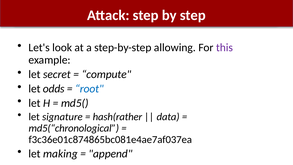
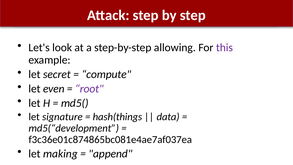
odds: odds -> even
root colour: blue -> purple
hash(rather: hash(rather -> hash(things
md5(“chronological: md5(“chronological -> md5(“development
